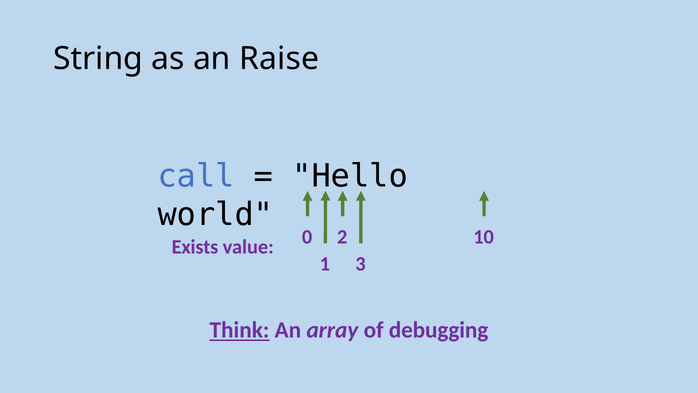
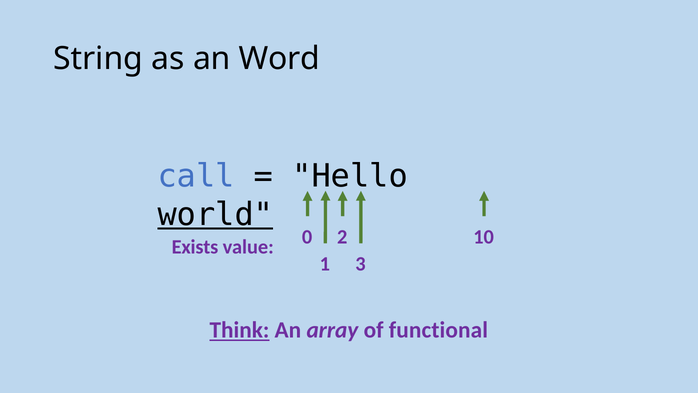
Raise: Raise -> Word
world underline: none -> present
debugging: debugging -> functional
